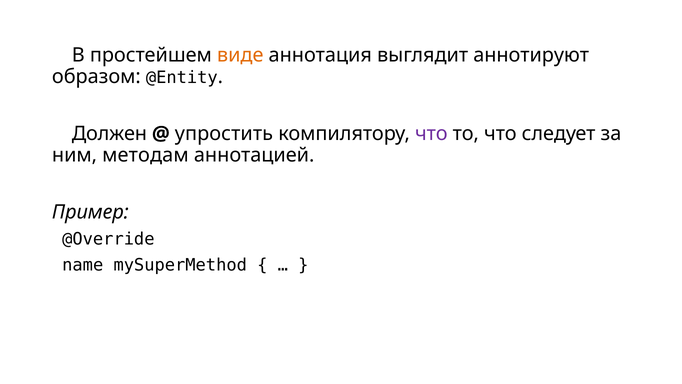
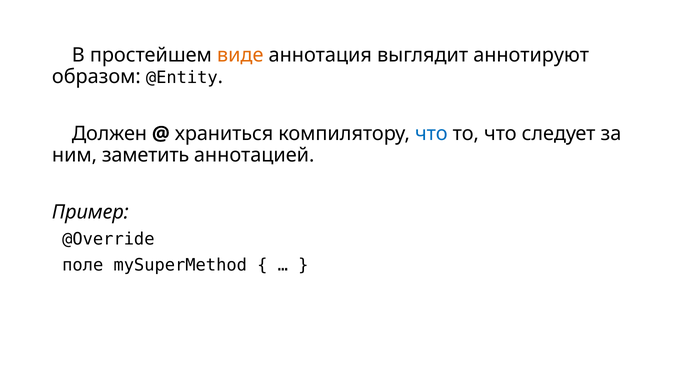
упростить: упростить -> храниться
что at (431, 133) colour: purple -> blue
методам: методам -> заметить
name: name -> поле
